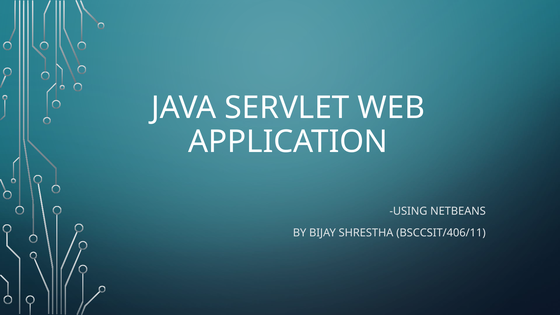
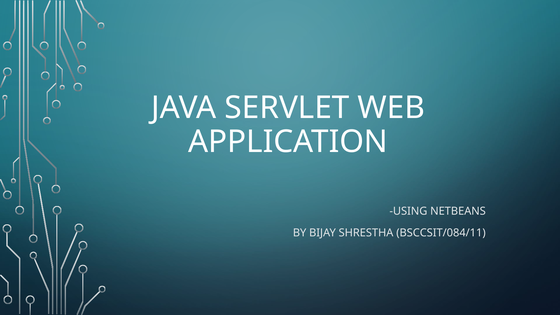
BSCCSIT/406/11: BSCCSIT/406/11 -> BSCCSIT/084/11
